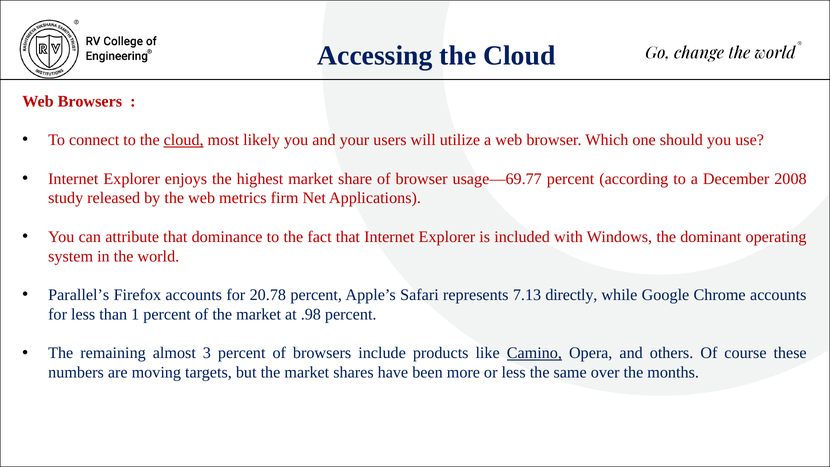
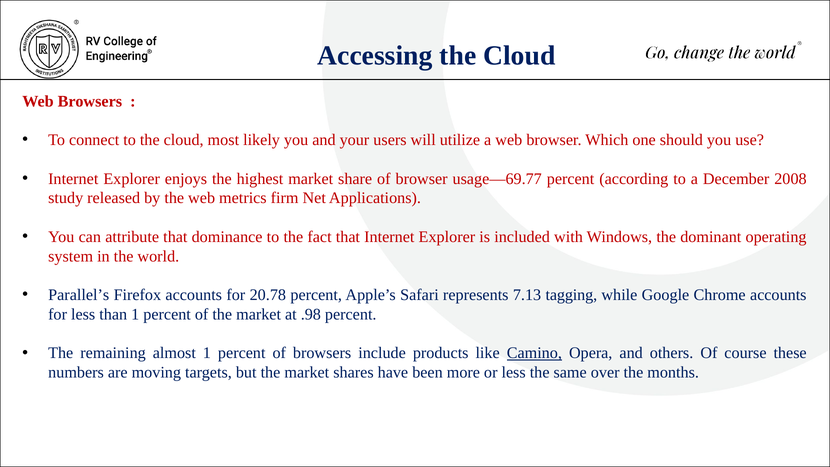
cloud at (184, 140) underline: present -> none
directly: directly -> tagging
almost 3: 3 -> 1
